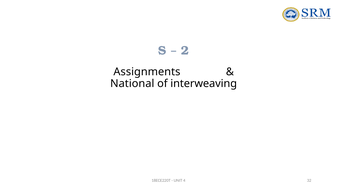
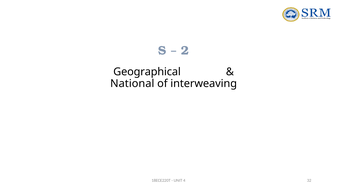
Assignments: Assignments -> Geographical
